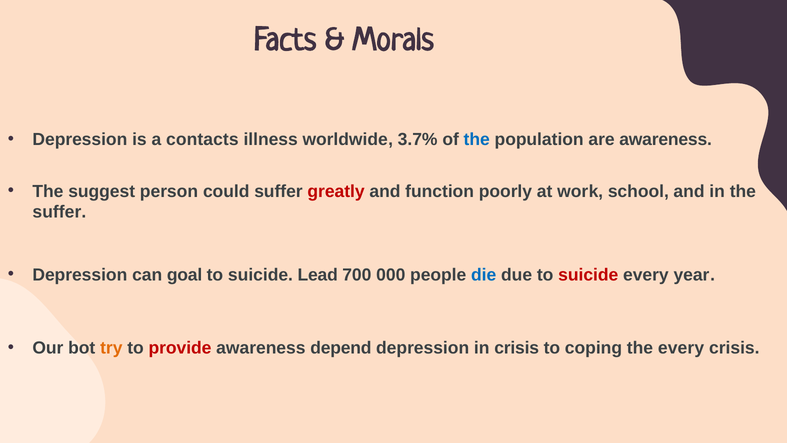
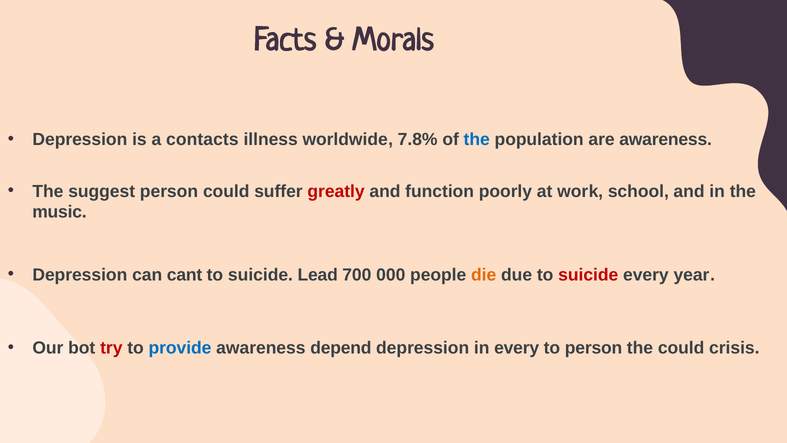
3.7%: 3.7% -> 7.8%
suffer at (59, 212): suffer -> music
goal: goal -> cant
die colour: blue -> orange
try colour: orange -> red
provide colour: red -> blue
in crisis: crisis -> every
to coping: coping -> person
the every: every -> could
